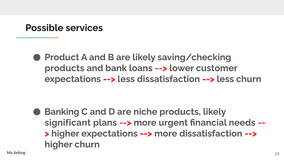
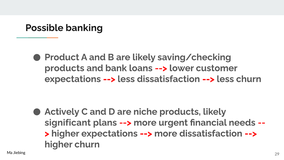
services: services -> banking
Banking: Banking -> Actively
